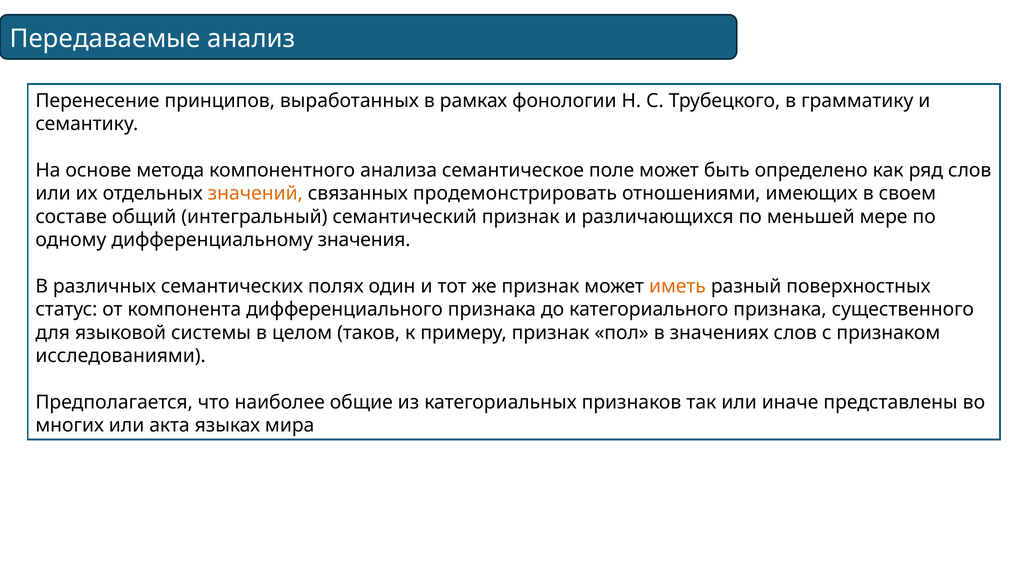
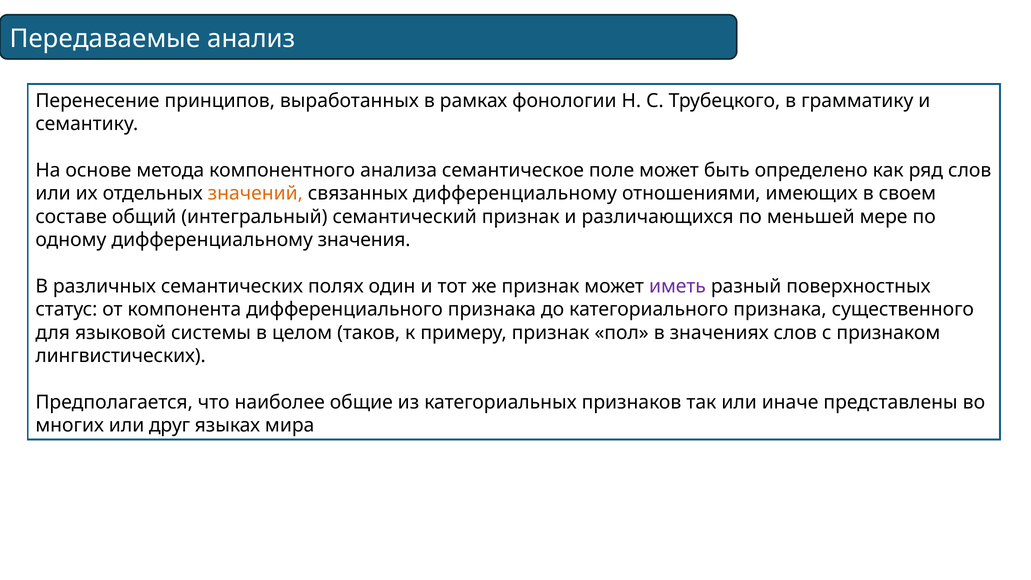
связанных продемонстрировать: продемонстрировать -> дифференциальному
иметь colour: orange -> purple
исследованиями: исследованиями -> лингвистических
акта: акта -> друг
